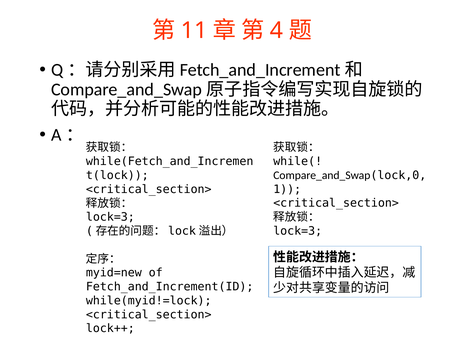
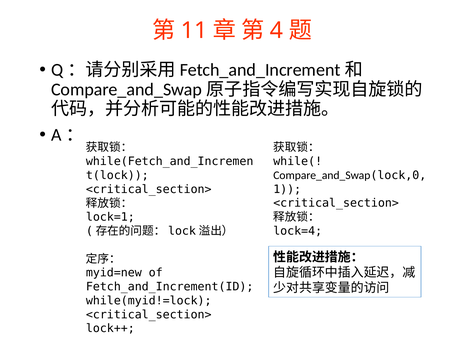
lock=3 at (110, 217): lock=3 -> lock=1
lock=3 at (298, 231): lock=3 -> lock=4
